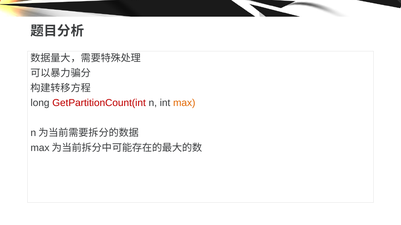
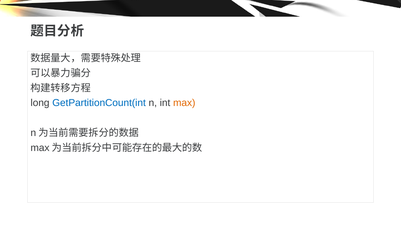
GetPartitionCount(int colour: red -> blue
